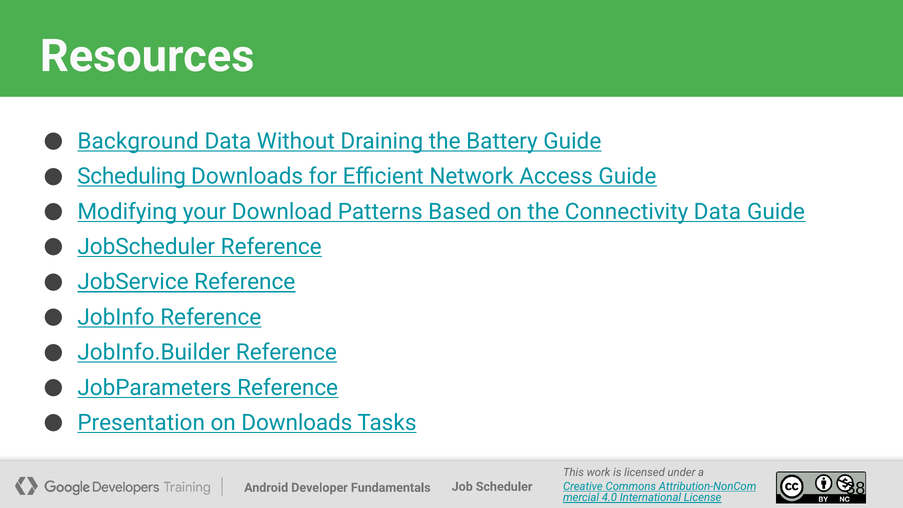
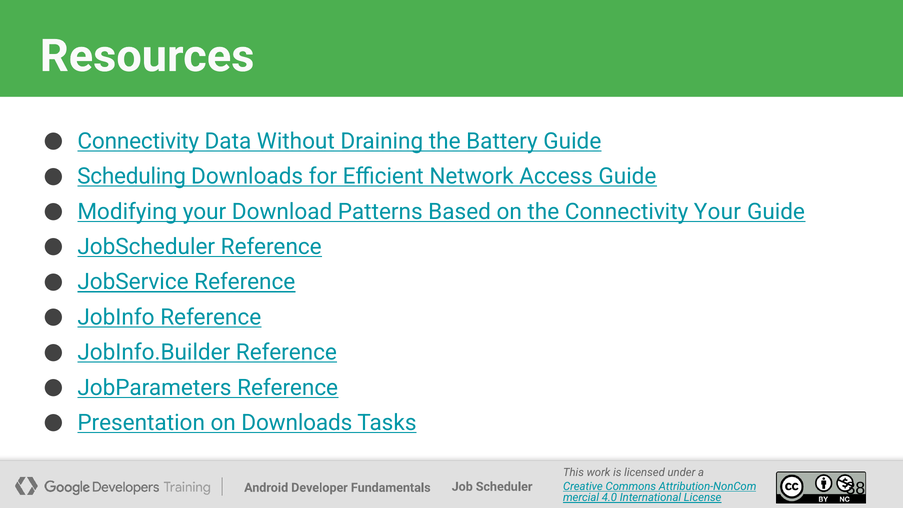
Background at (138, 141): Background -> Connectivity
Connectivity Data: Data -> Your
